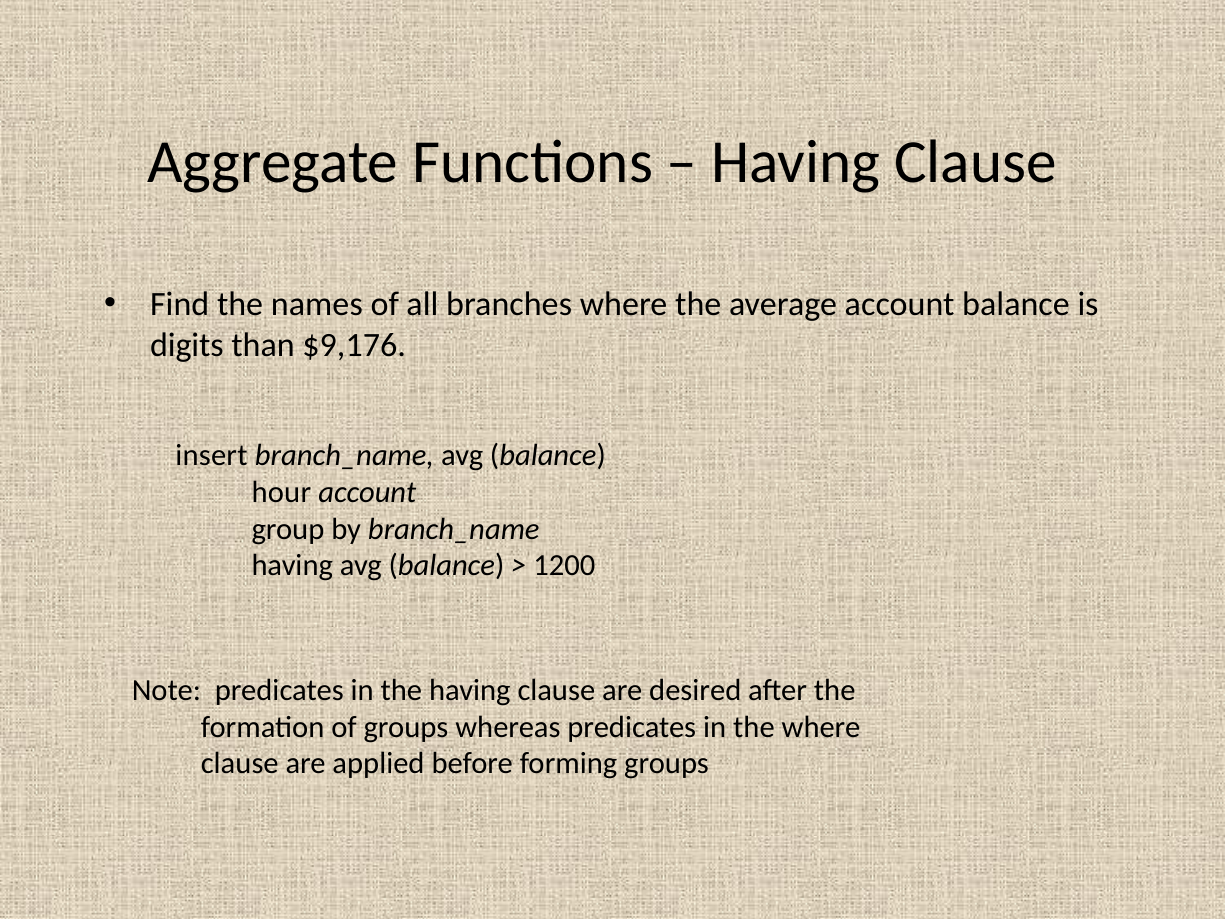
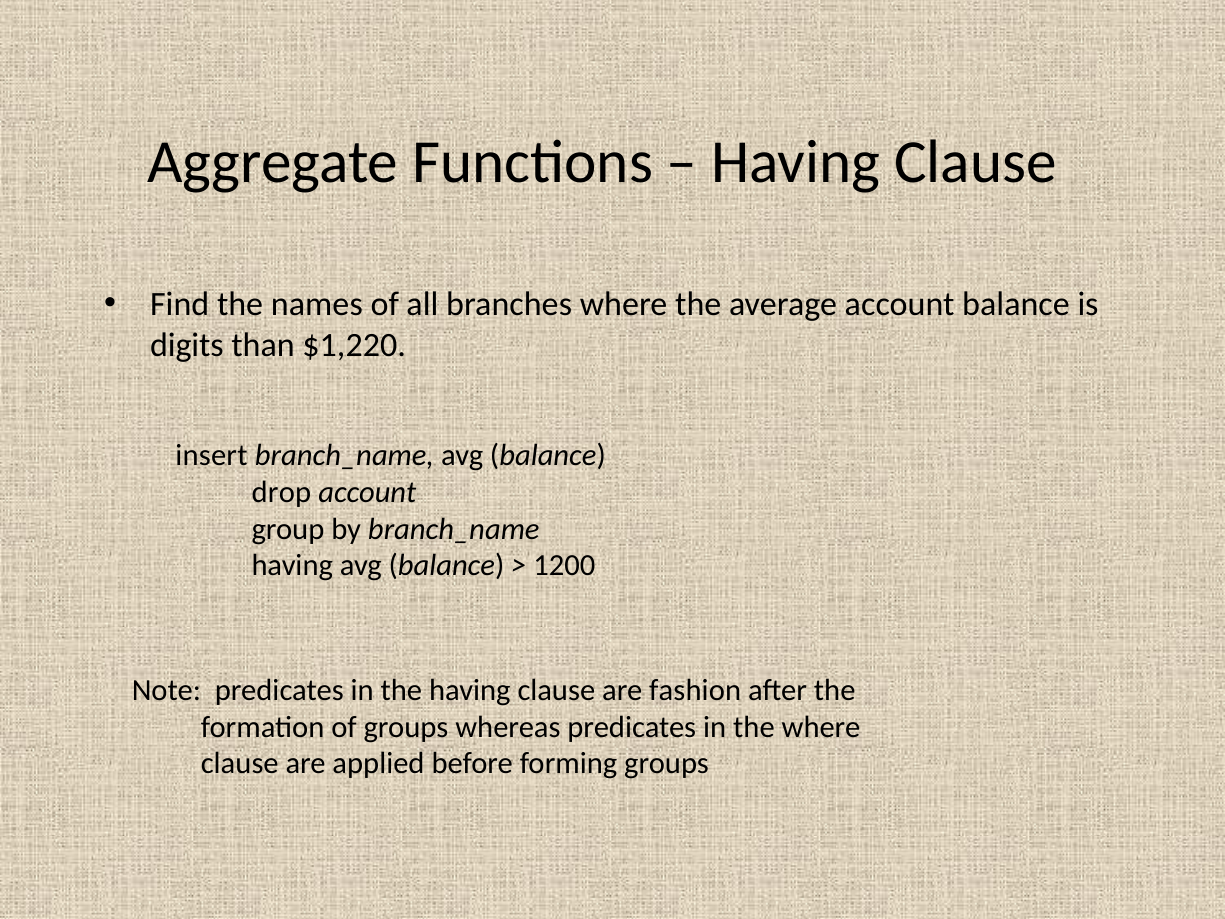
$9,176: $9,176 -> $1,220
hour: hour -> drop
desired: desired -> fashion
